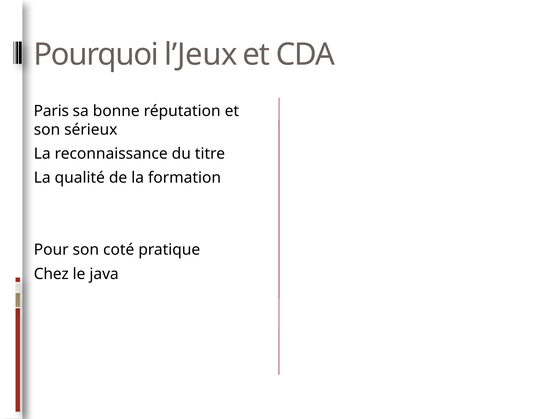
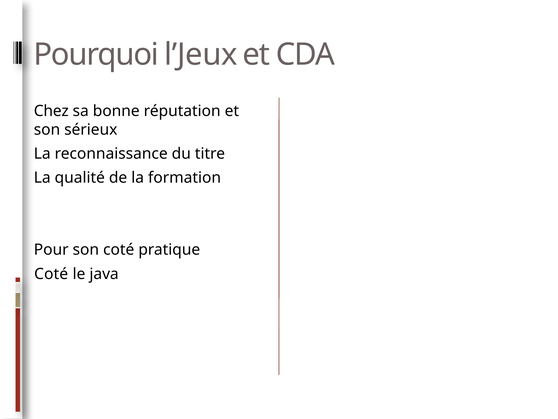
Paris: Paris -> Chez
Chez at (51, 274): Chez -> Coté
